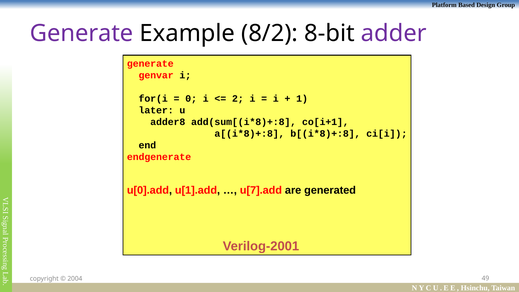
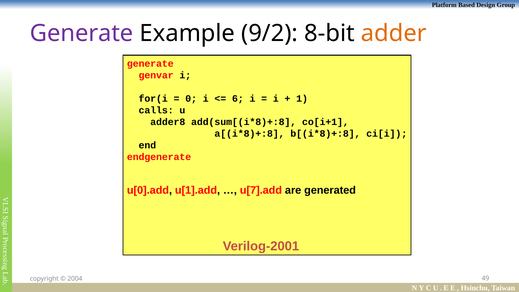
8/2: 8/2 -> 9/2
adder colour: purple -> orange
2: 2 -> 6
later: later -> calls
